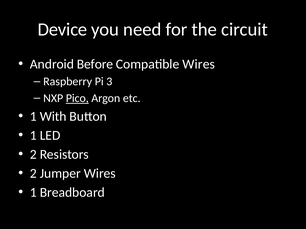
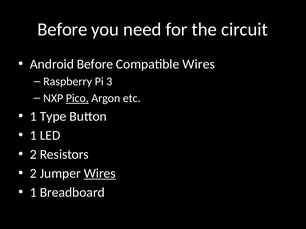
Device at (62, 30): Device -> Before
With: With -> Type
Wires at (100, 174) underline: none -> present
